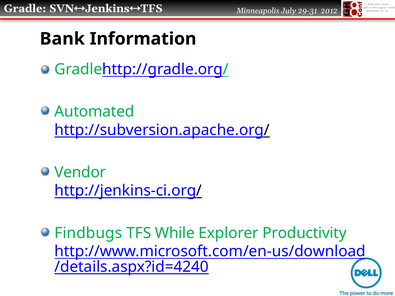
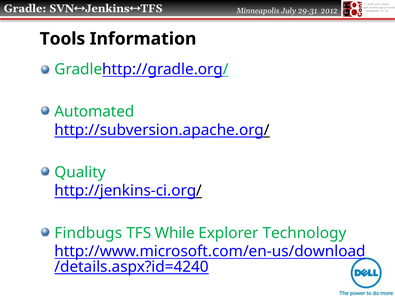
Bank: Bank -> Tools
Vendor: Vendor -> Quality
Productivity: Productivity -> Technology
